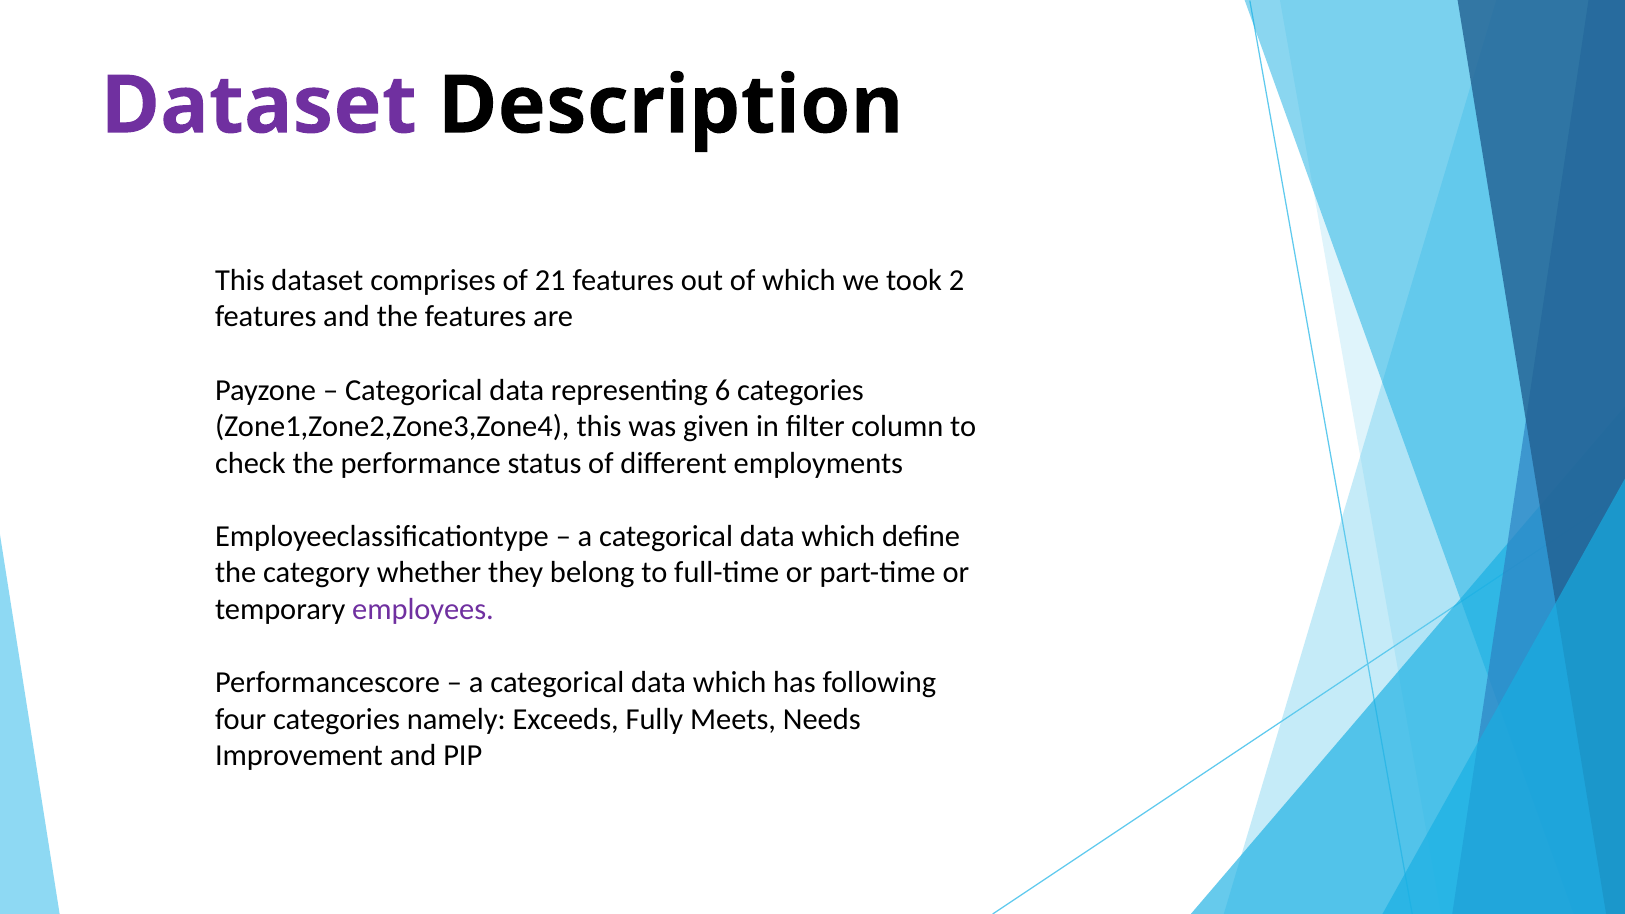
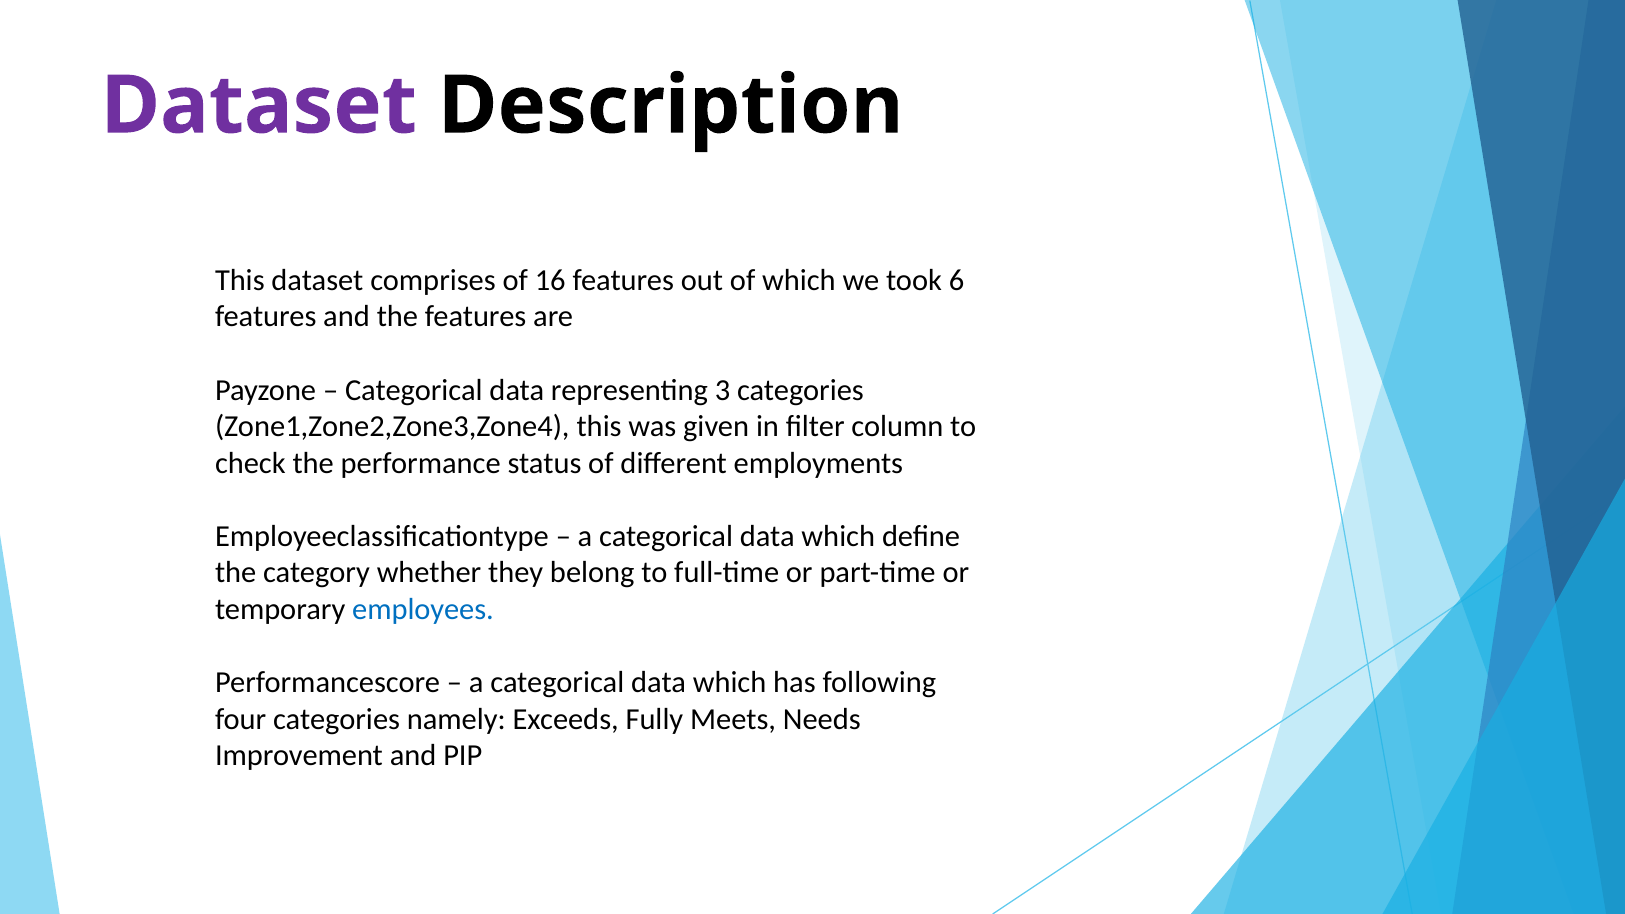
21: 21 -> 16
2: 2 -> 6
6: 6 -> 3
employees colour: purple -> blue
